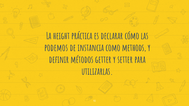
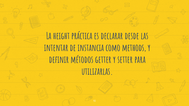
cómo: cómo -> desde
podemos: podemos -> intentar
